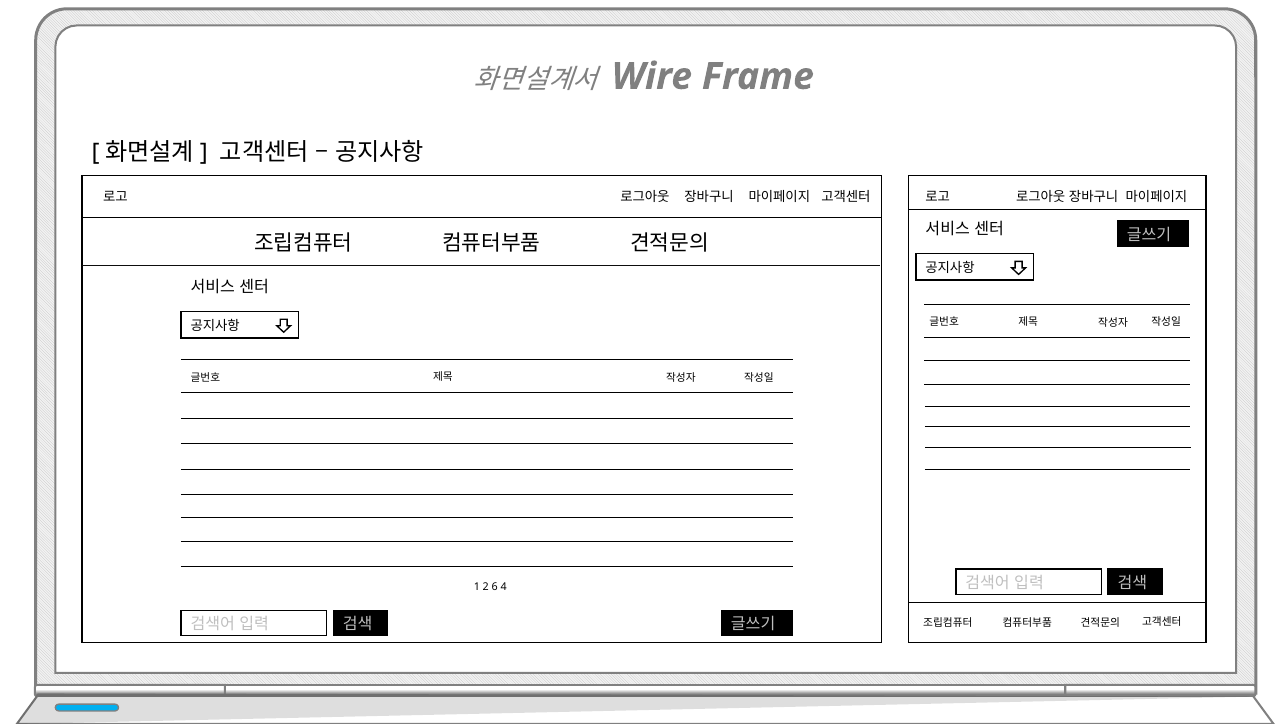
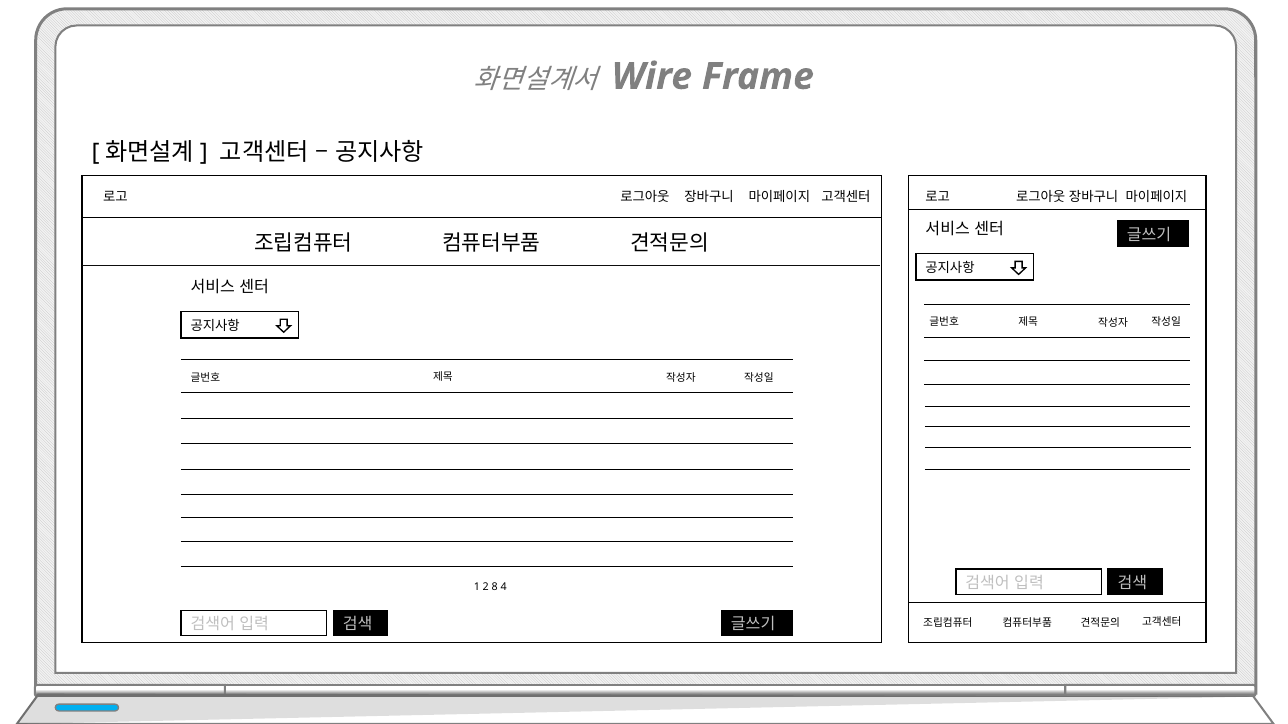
6: 6 -> 8
